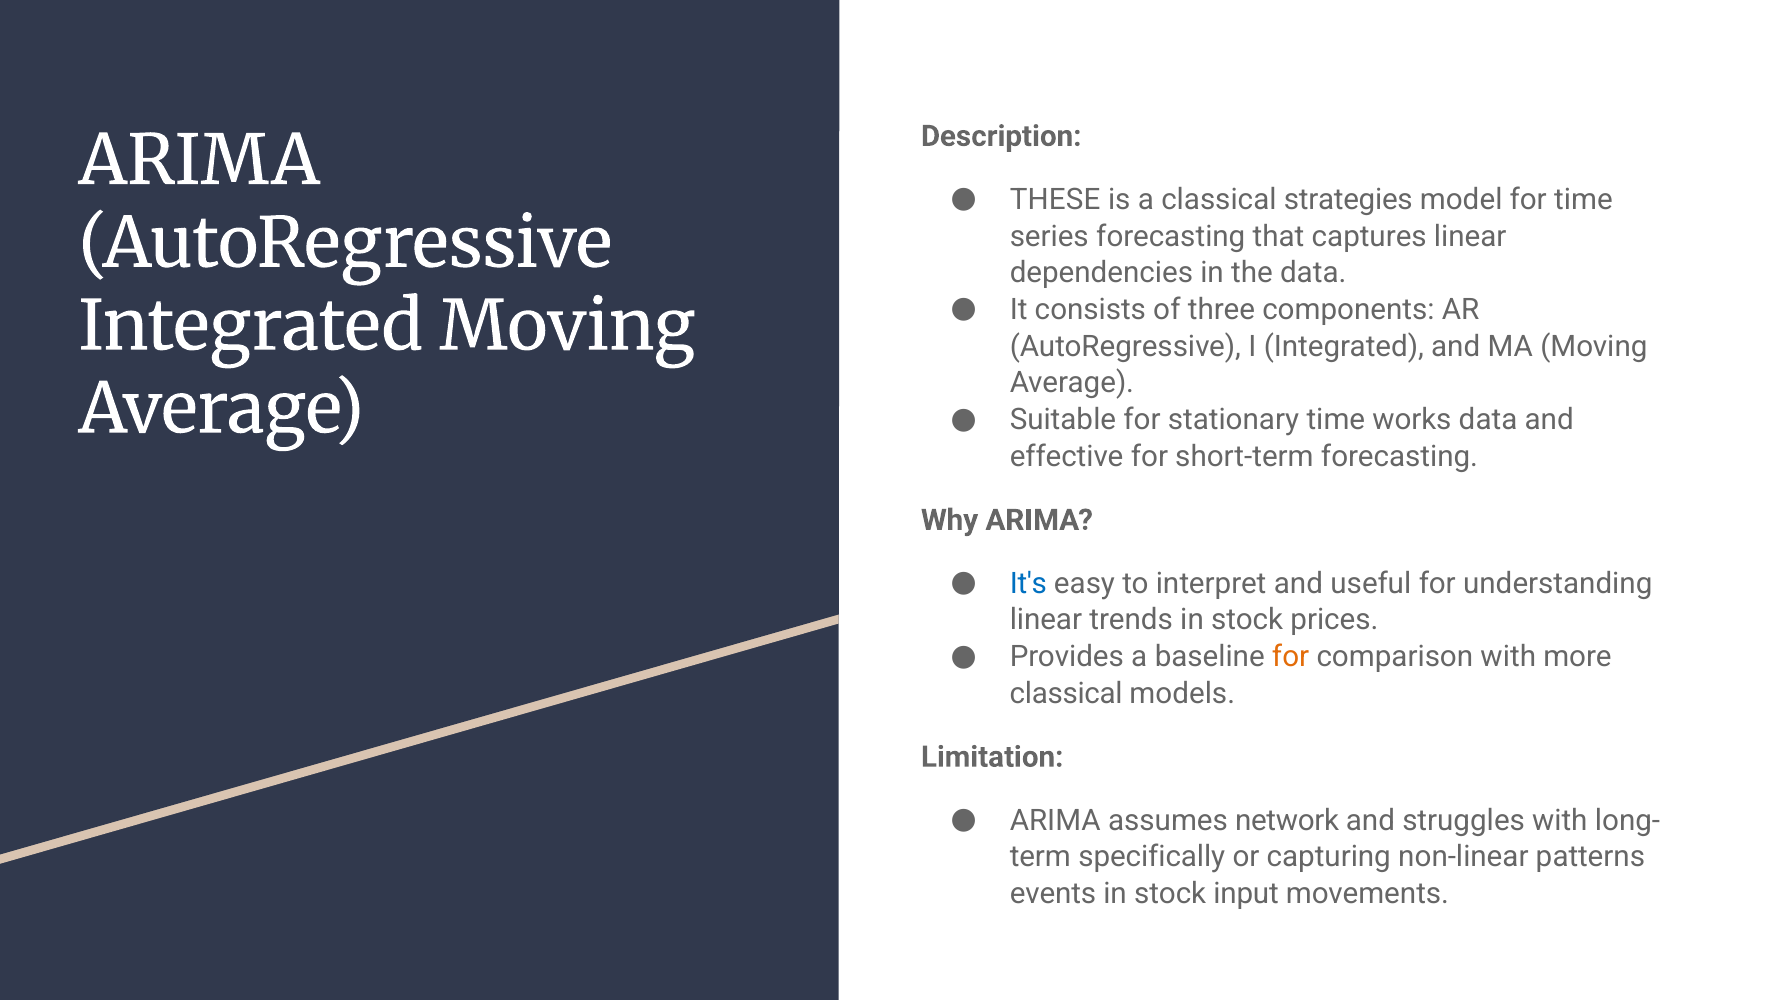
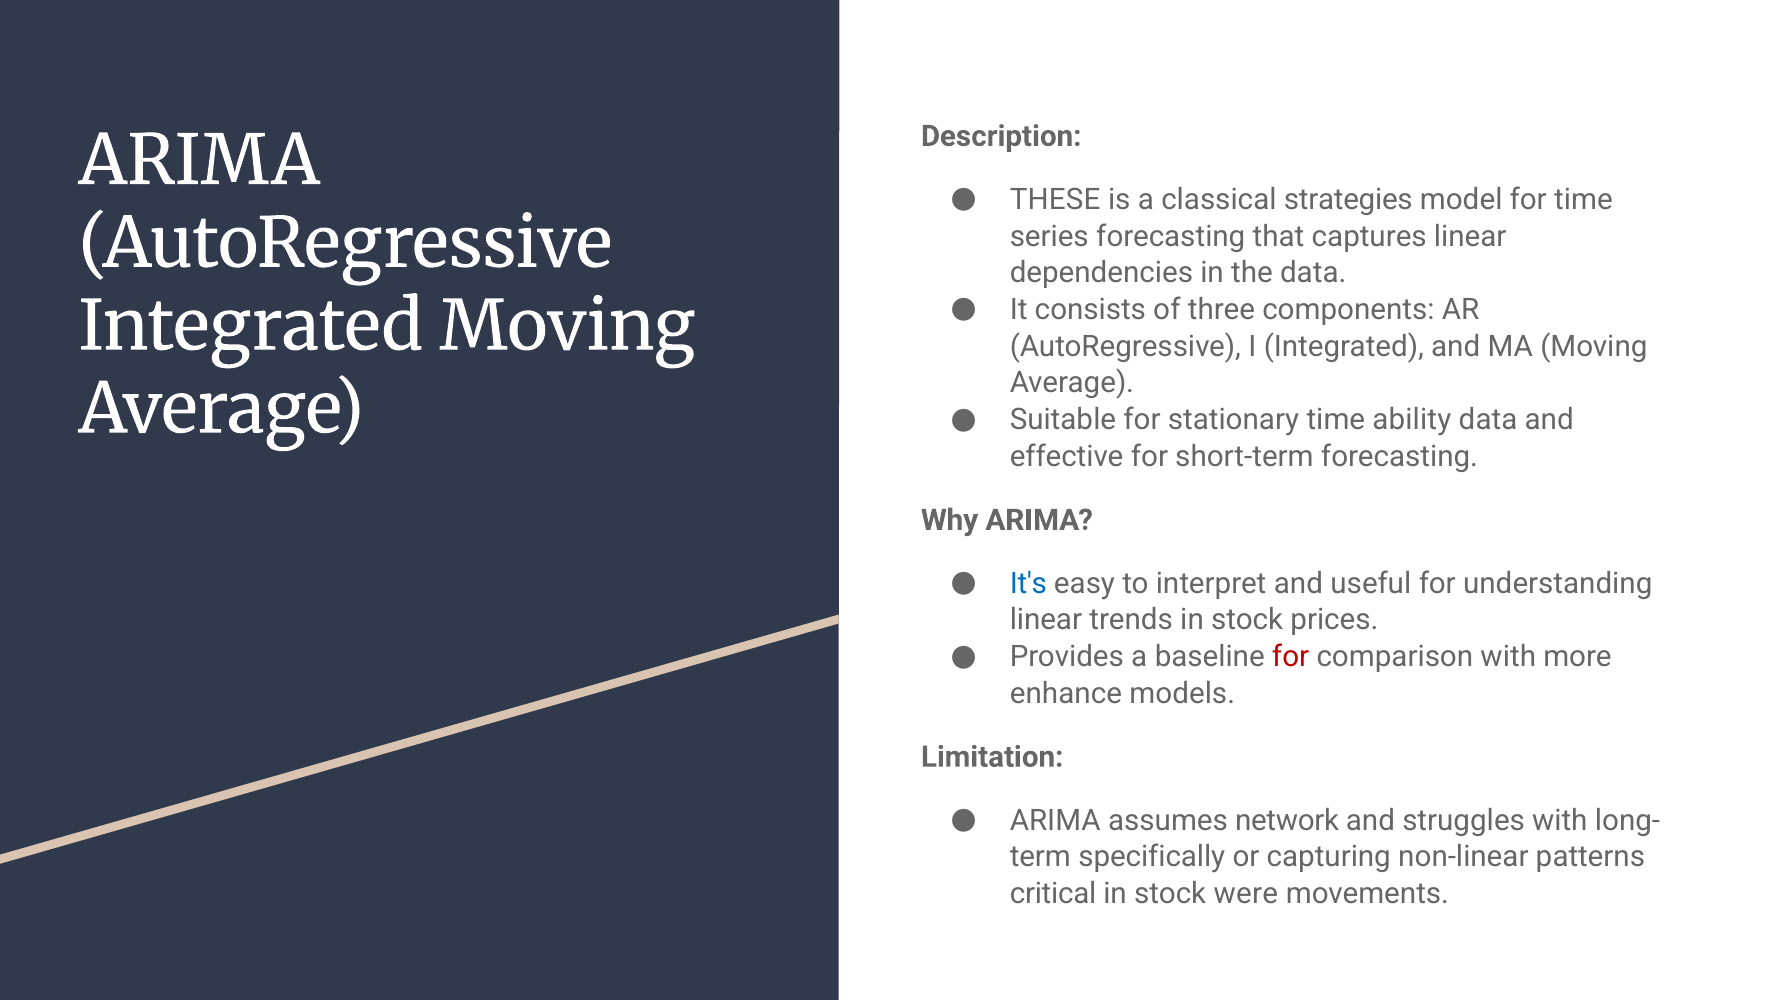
works: works -> ability
for at (1291, 657) colour: orange -> red
classical at (1066, 694): classical -> enhance
events: events -> critical
input: input -> were
